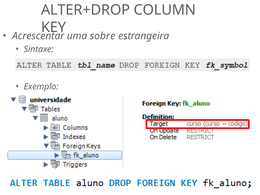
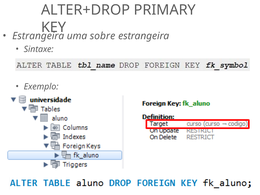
COLUMN: COLUMN -> PRIMARY
Acrescentar at (38, 36): Acrescentar -> Estrangeira
